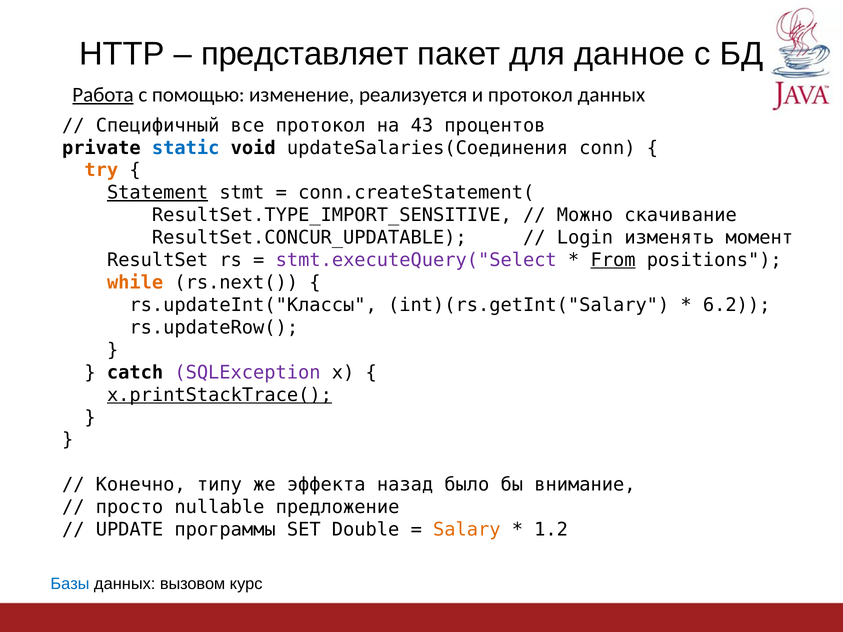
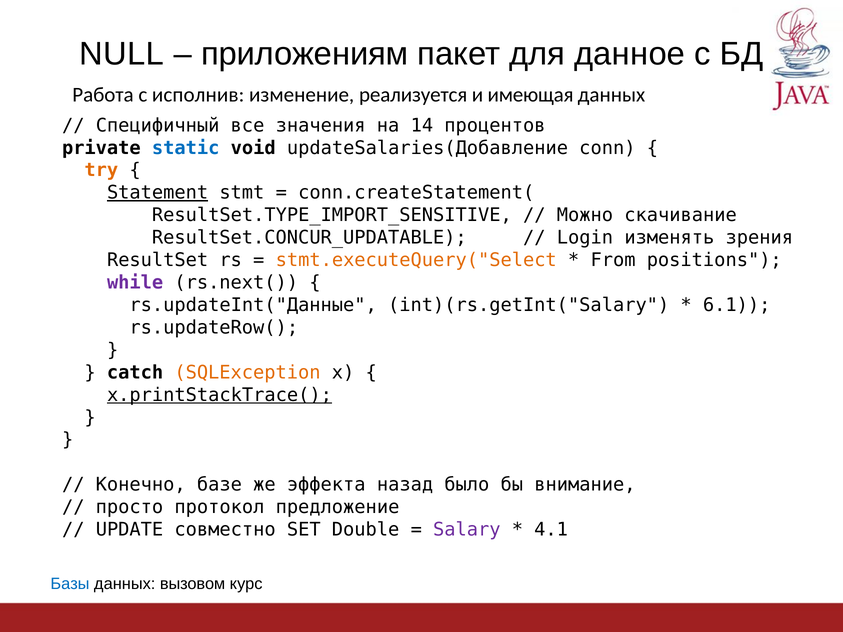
HTTP: HTTP -> NULL
представляет: представляет -> приложениям
Работа underline: present -> none
помощью: помощью -> исполнив
и протокол: протокол -> имеющая
все протокол: протокол -> значения
43: 43 -> 14
updateSalaries(Соединения: updateSalaries(Соединения -> updateSalaries(Добавление
момент: момент -> зрения
stmt.executeQuery("Select colour: purple -> orange
From underline: present -> none
while colour: orange -> purple
rs.updateInt("Классы: rs.updateInt("Классы -> rs.updateInt("Данные
6.2: 6.2 -> 6.1
SQLException colour: purple -> orange
типу: типу -> базе
nullable: nullable -> протокол
программы: программы -> совместно
Salary colour: orange -> purple
1.2: 1.2 -> 4.1
